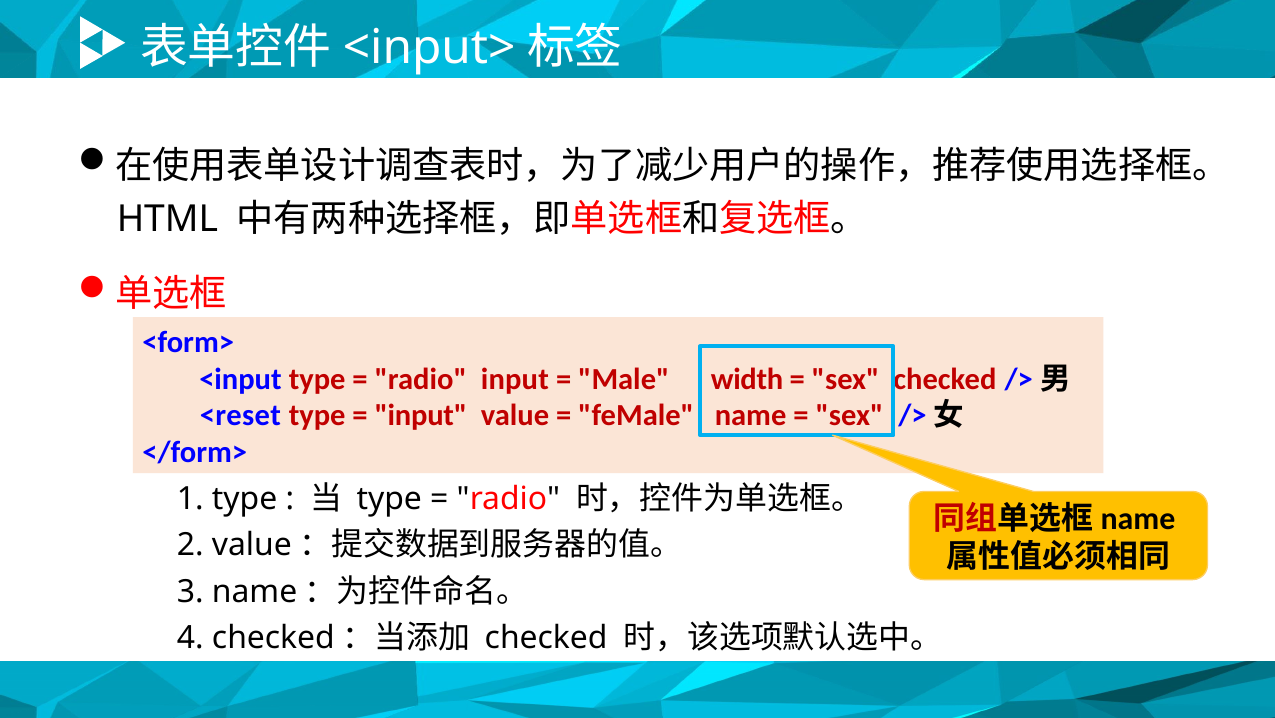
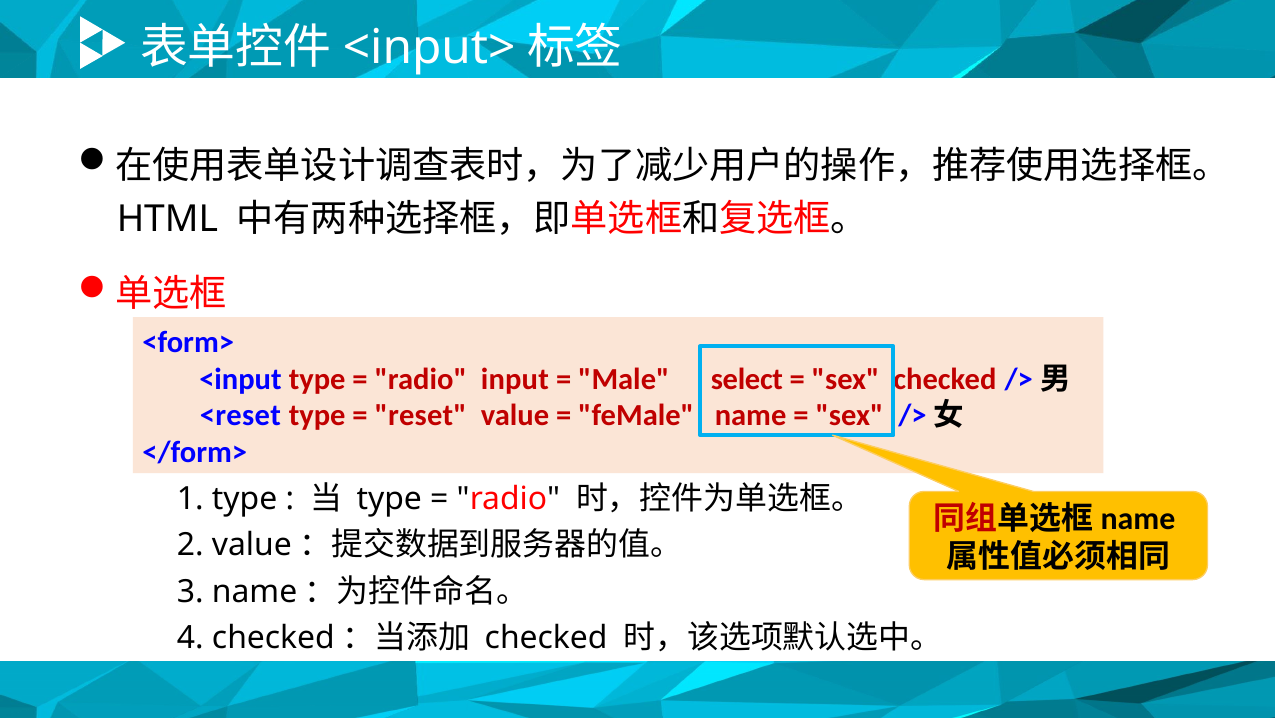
width: width -> select
input at (421, 415): input -> reset
